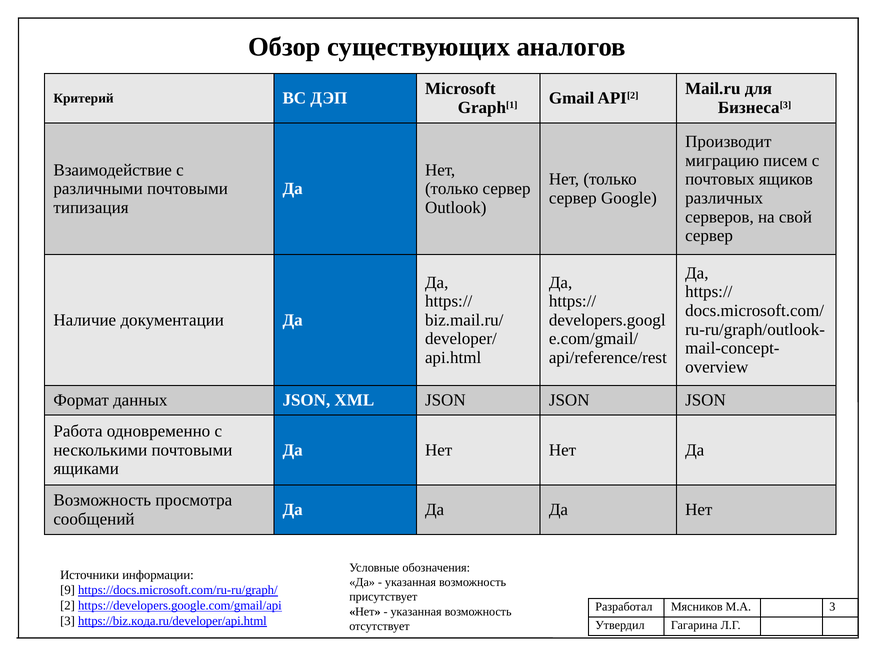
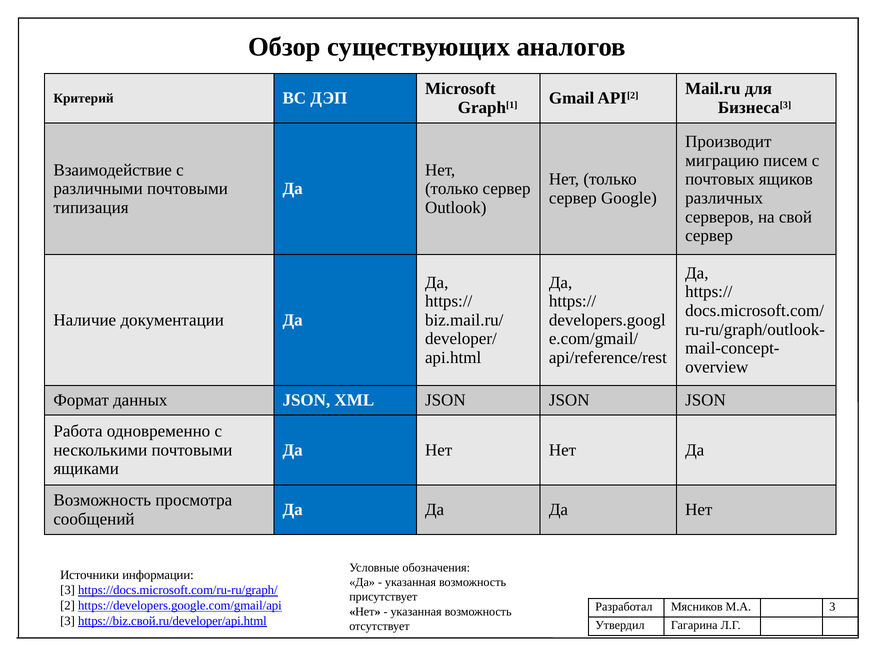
9 at (68, 590): 9 -> 3
https://biz.кода.ru/developer/api.html: https://biz.кода.ru/developer/api.html -> https://biz.свой.ru/developer/api.html
